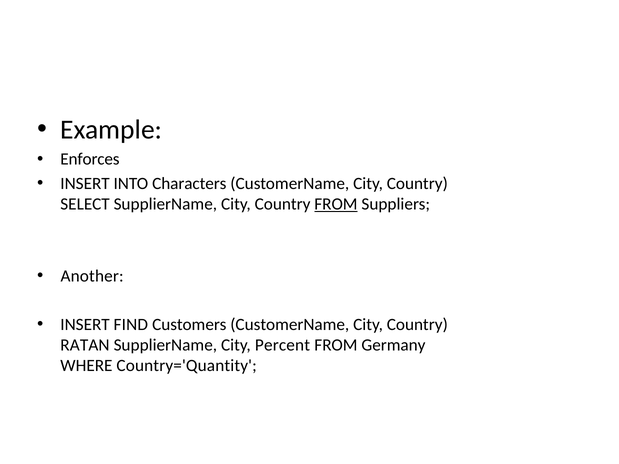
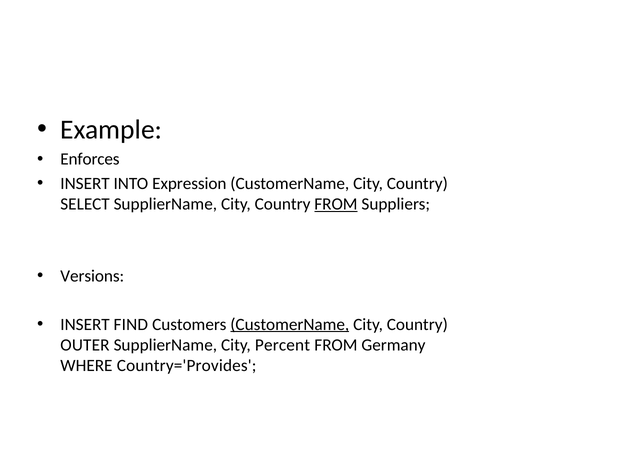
Characters: Characters -> Expression
Another: Another -> Versions
CustomerName at (290, 325) underline: none -> present
RATAN: RATAN -> OUTER
Country='Quantity: Country='Quantity -> Country='Provides
